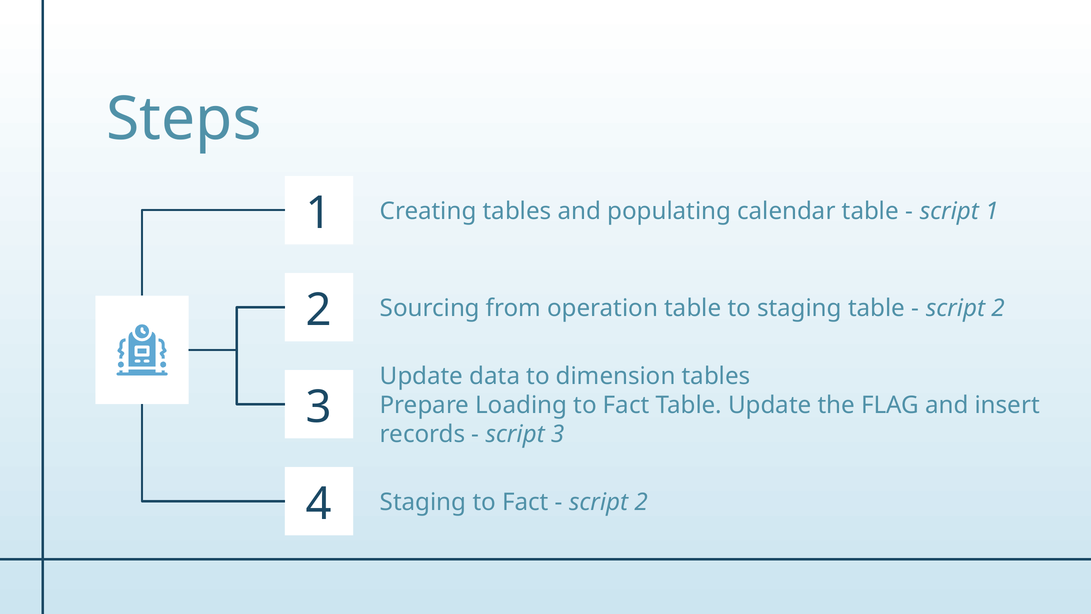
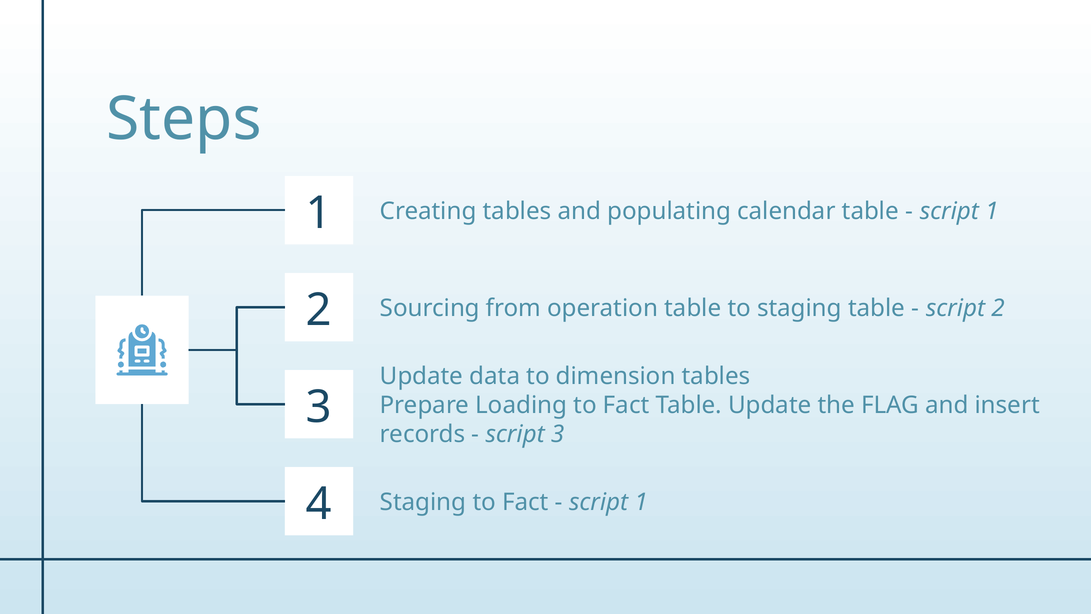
2 at (641, 502): 2 -> 1
